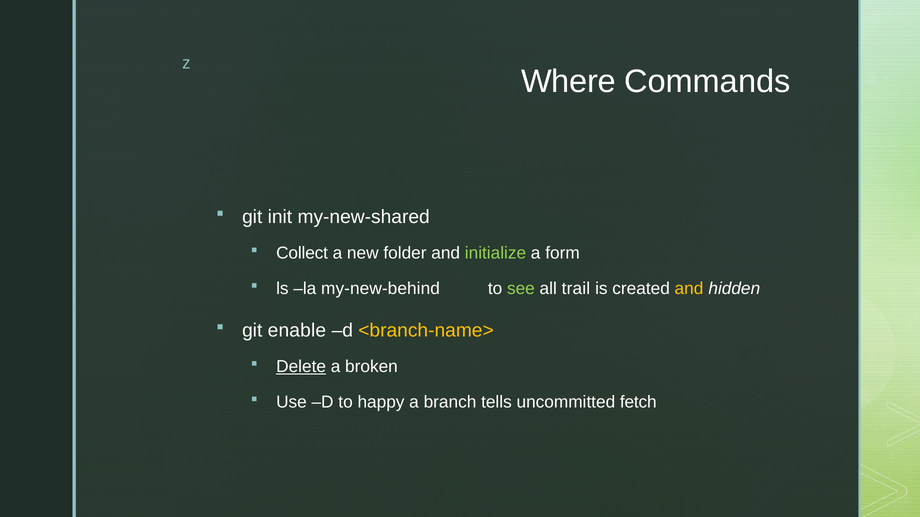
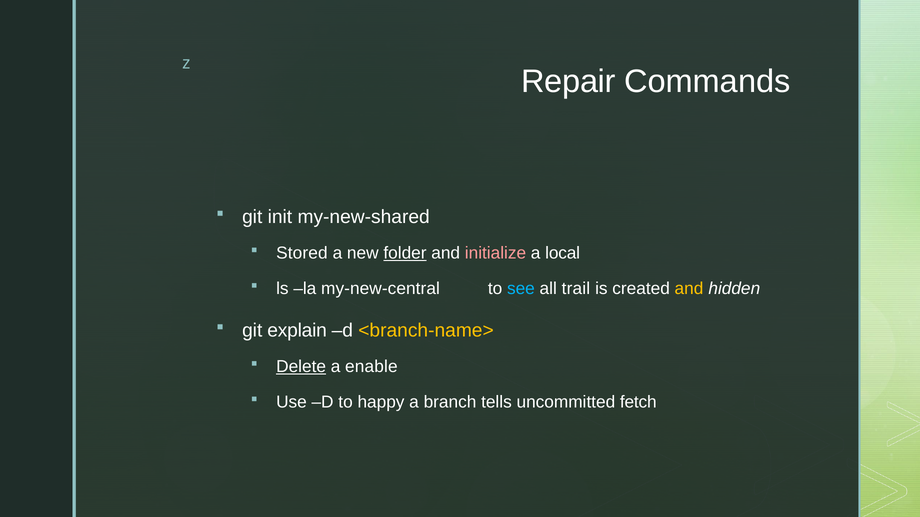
Where: Where -> Repair
Collect: Collect -> Stored
folder underline: none -> present
initialize colour: light green -> pink
form: form -> local
my-new-behind: my-new-behind -> my-new-central
see colour: light green -> light blue
enable: enable -> explain
broken: broken -> enable
